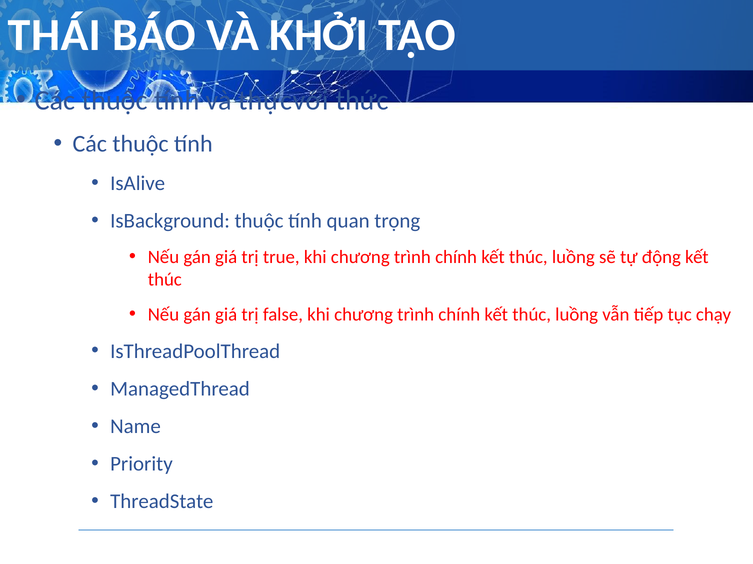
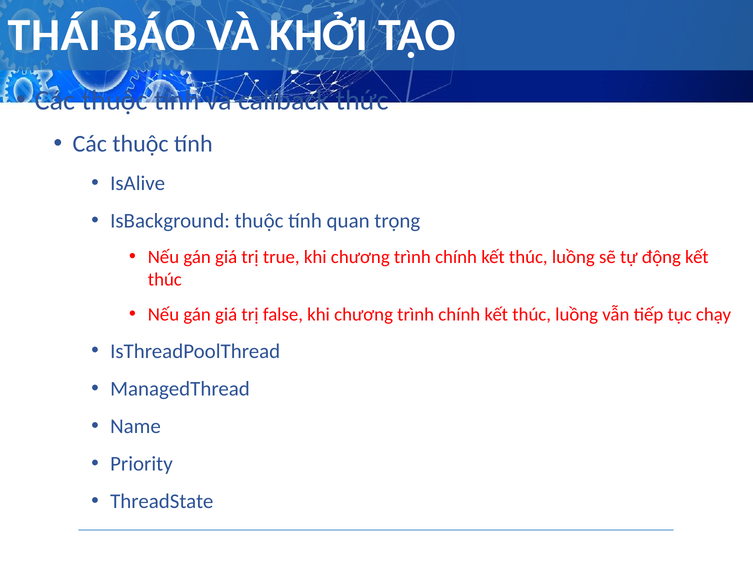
thựcvới: thựcvới -> callback
